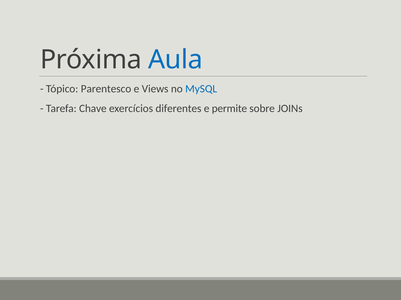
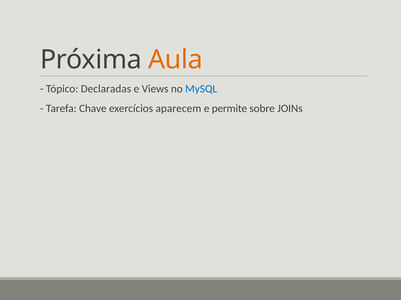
Aula colour: blue -> orange
Parentesco: Parentesco -> Declaradas
diferentes: diferentes -> aparecem
